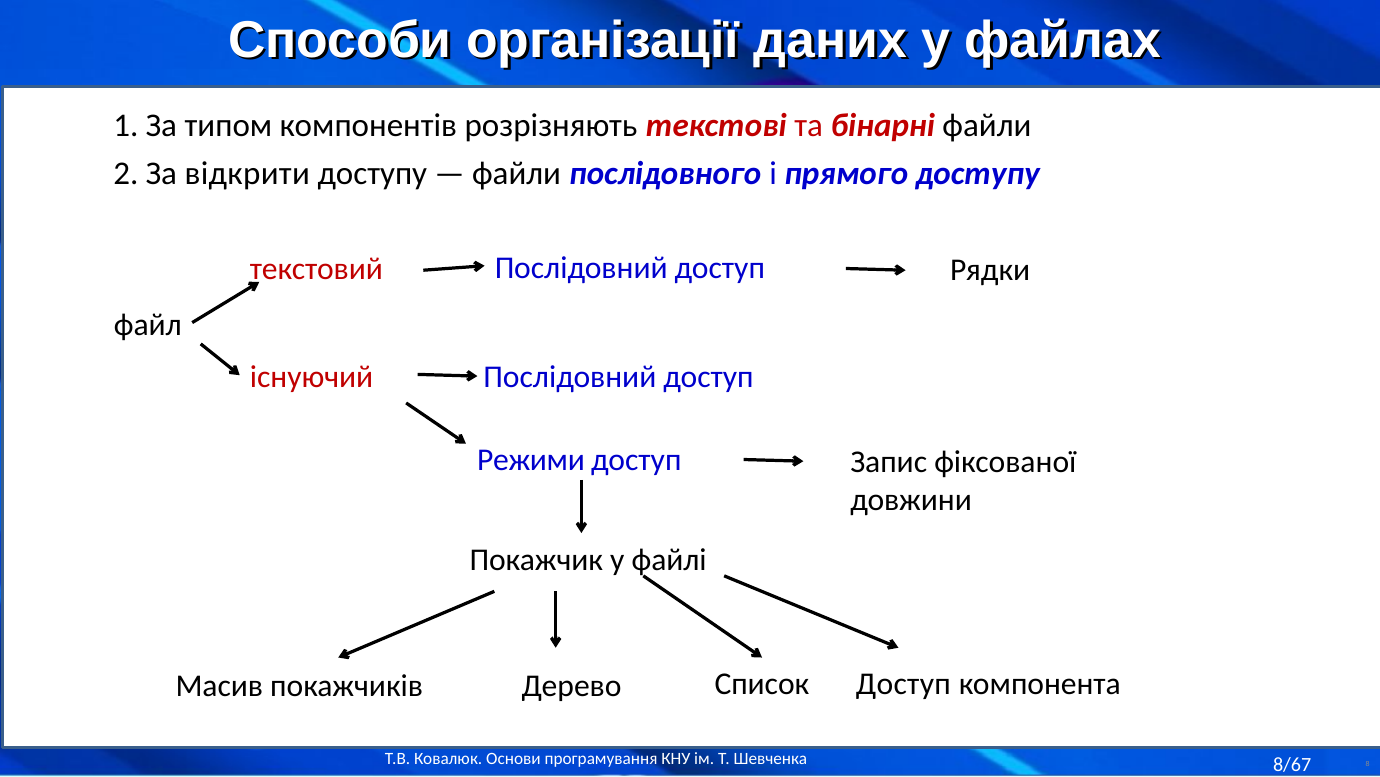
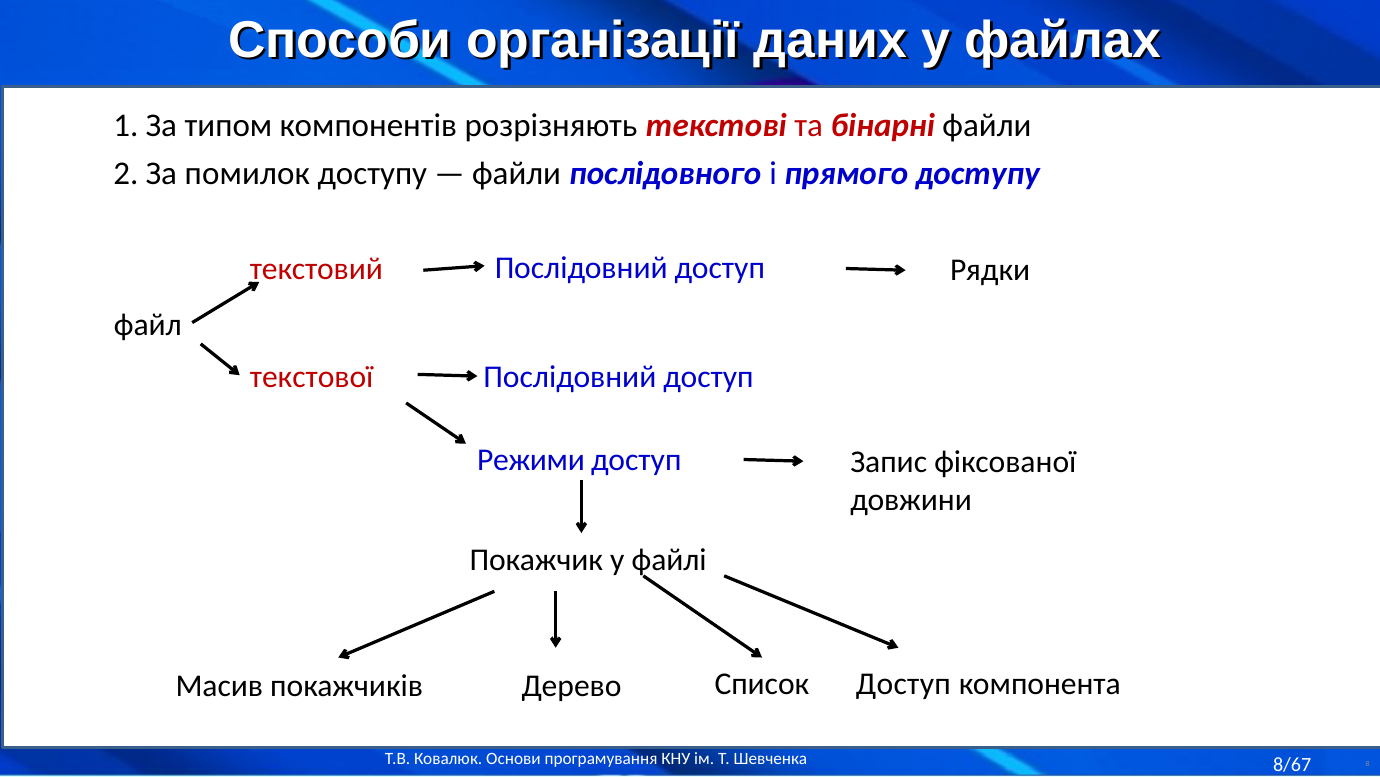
відкрити: відкрити -> помилок
існуючий: існуючий -> текстової
